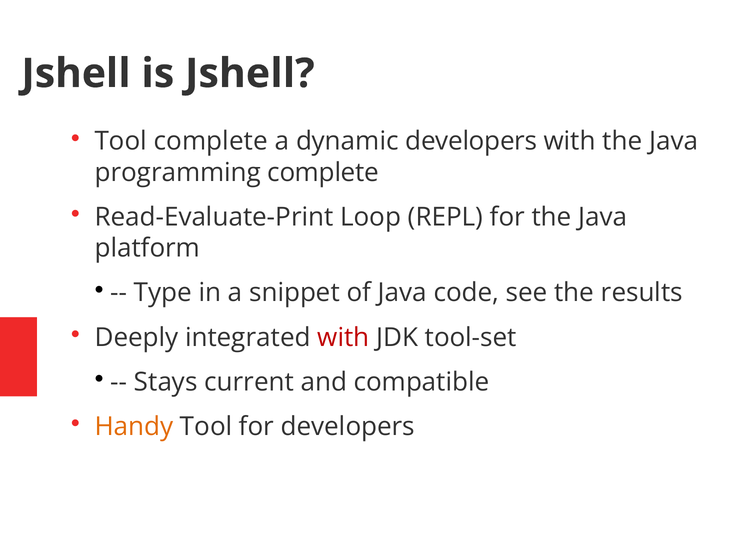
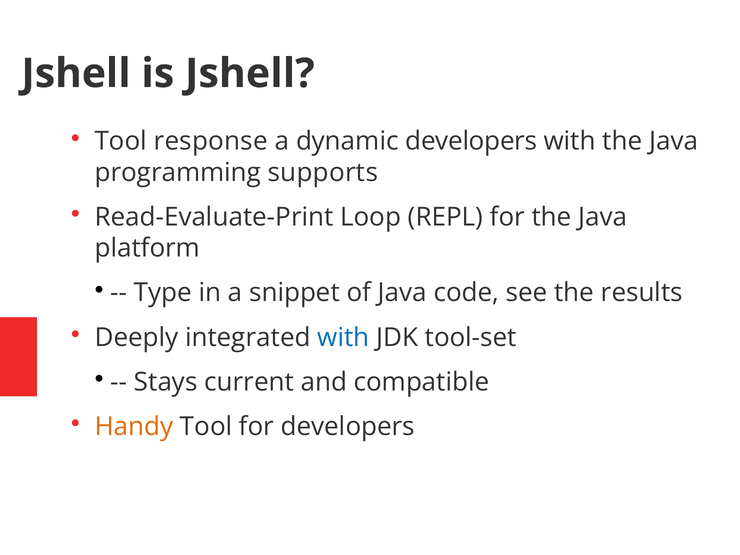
Tool complete: complete -> response
programming complete: complete -> supports
with at (343, 337) colour: red -> blue
